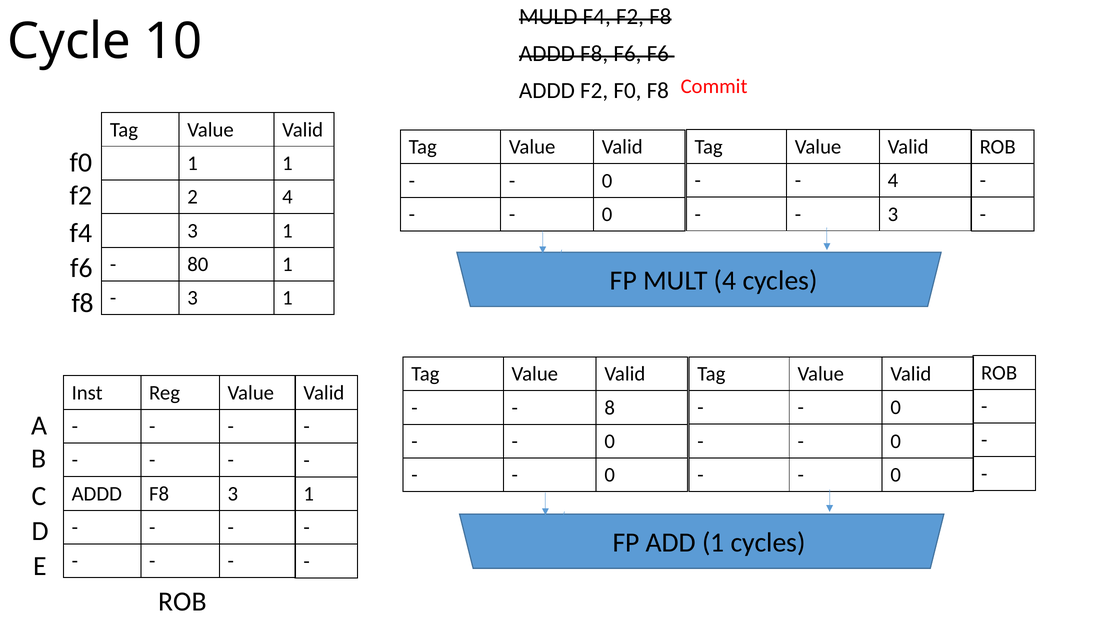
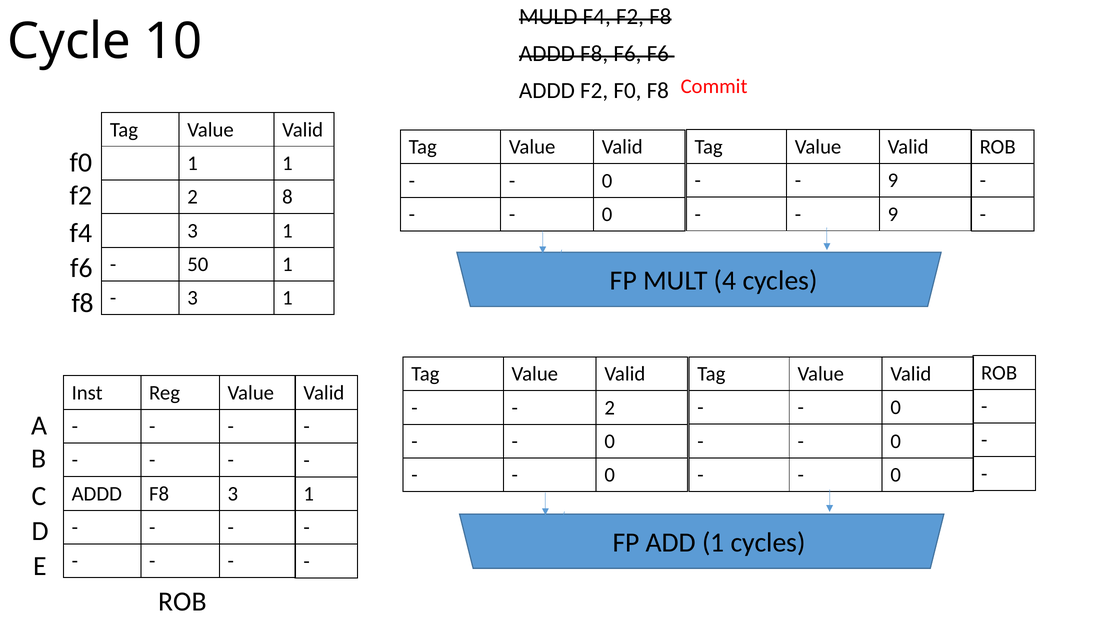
4 at (893, 180): 4 -> 9
2 4: 4 -> 8
3 at (893, 214): 3 -> 9
80: 80 -> 50
8 at (610, 408): 8 -> 2
